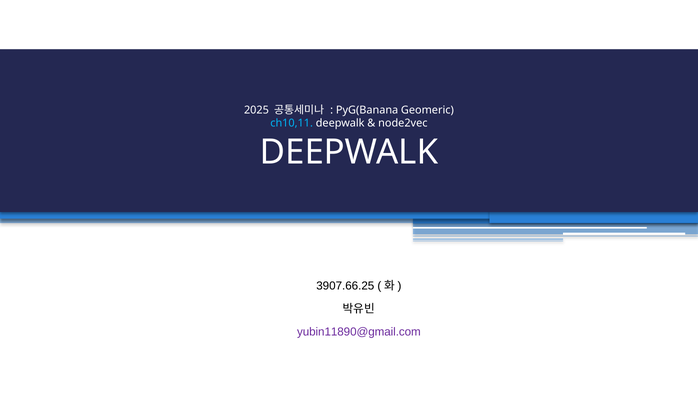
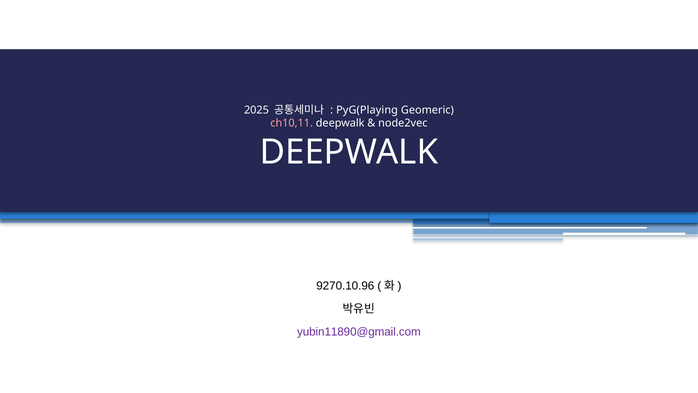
PyG(Banana: PyG(Banana -> PyG(Playing
ch10,11 colour: light blue -> pink
3907.66.25: 3907.66.25 -> 9270.10.96
